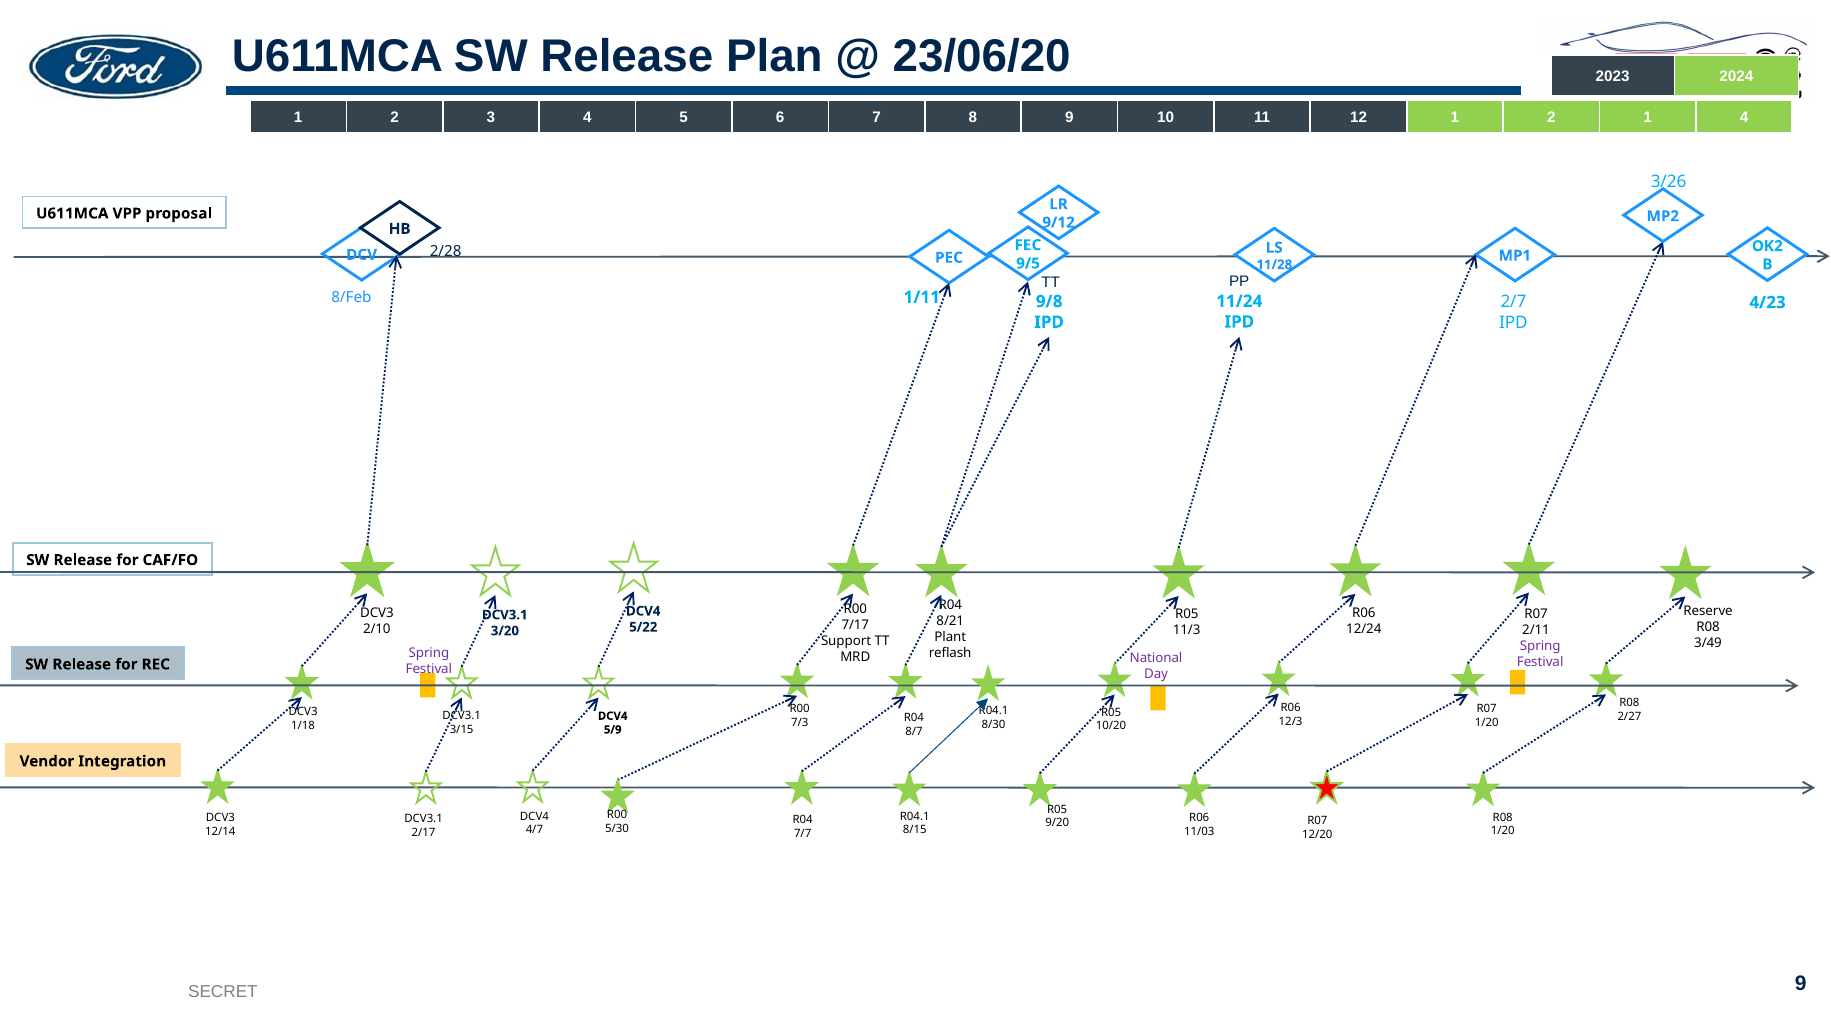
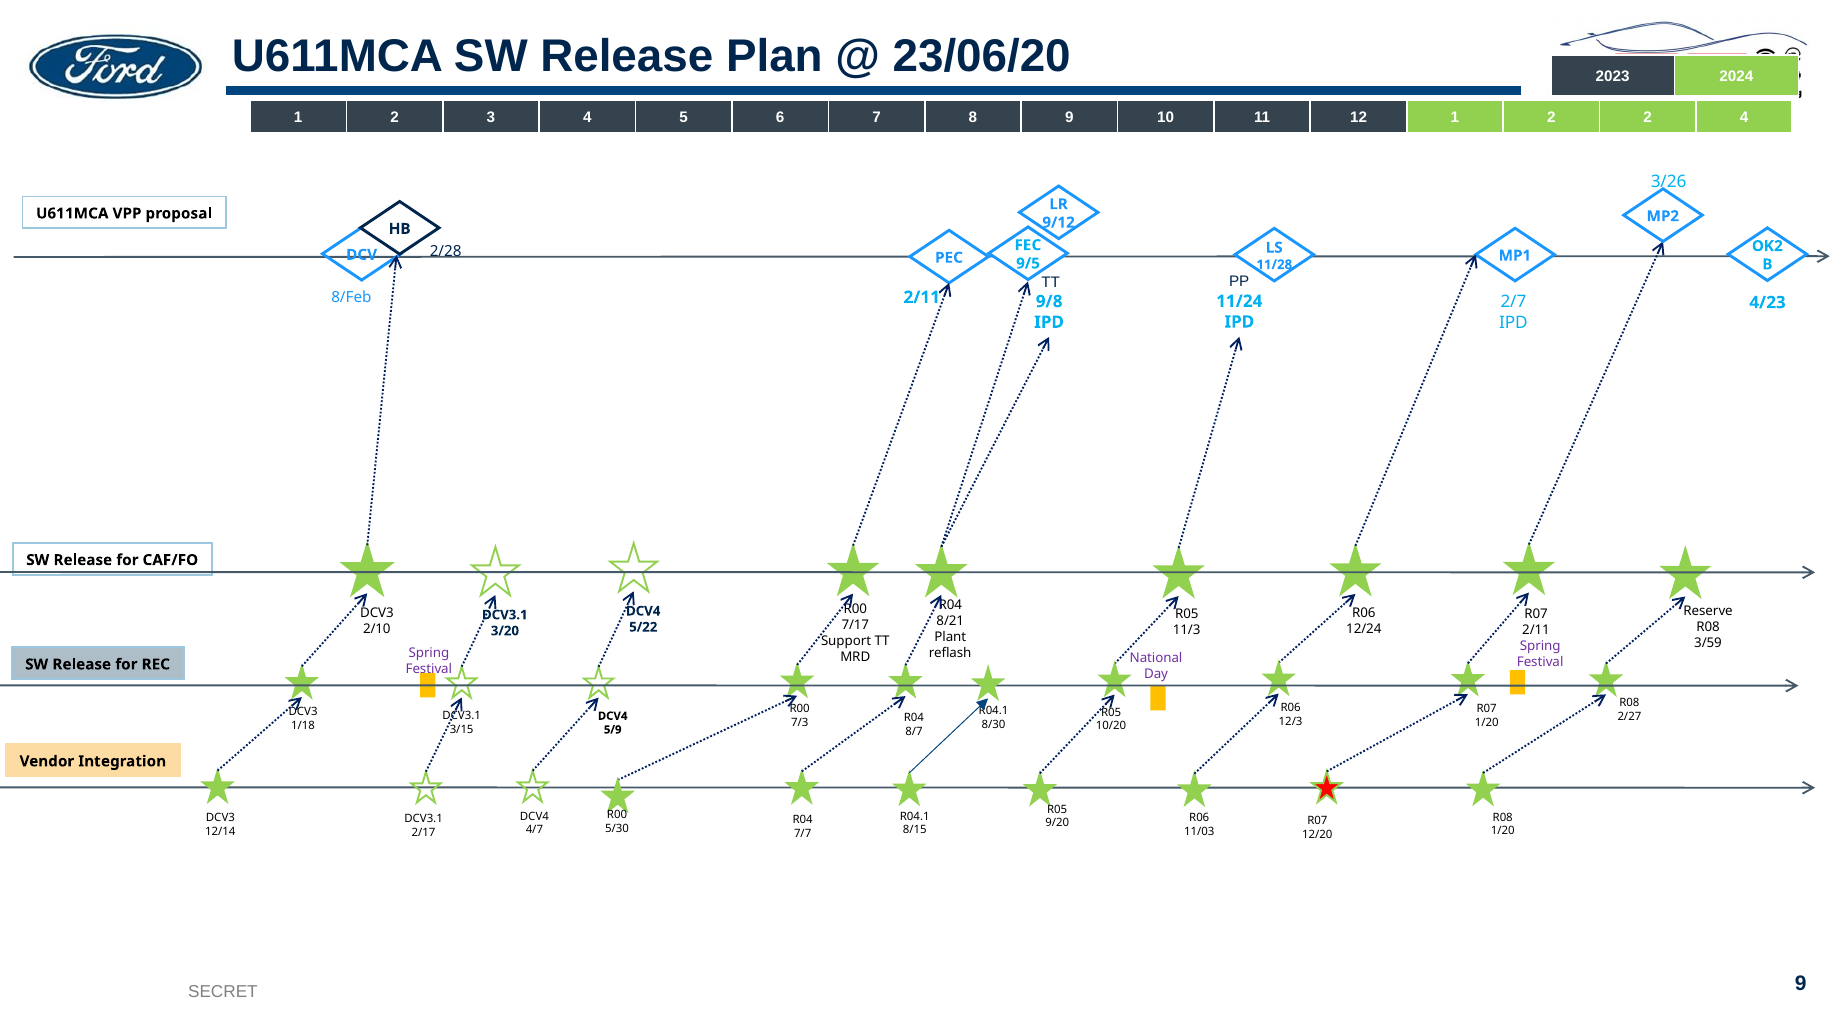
2 1: 1 -> 2
1/11 at (922, 297): 1/11 -> 2/11
3/49: 3/49 -> 3/59
